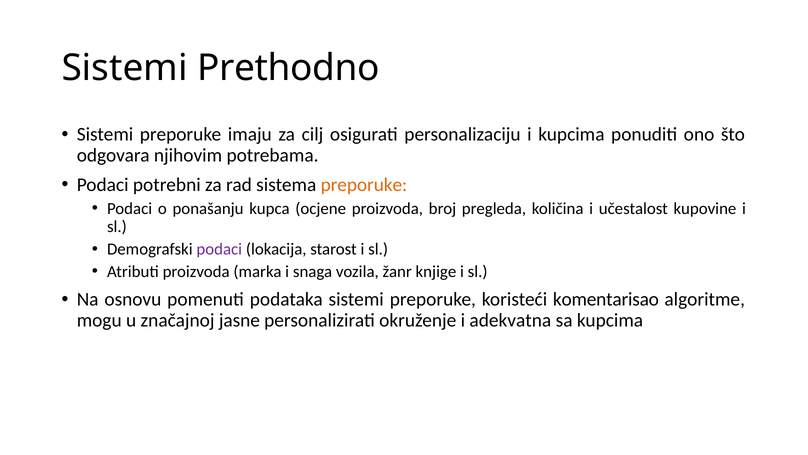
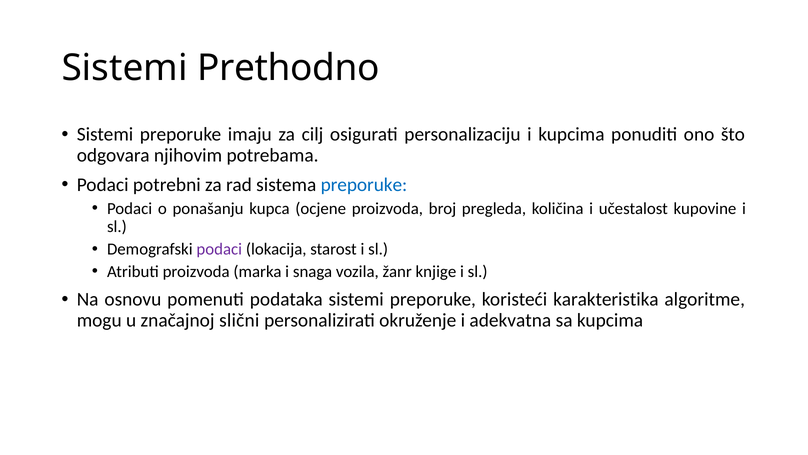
preporuke at (364, 185) colour: orange -> blue
komentarisao: komentarisao -> karakteristika
jasne: jasne -> slični
